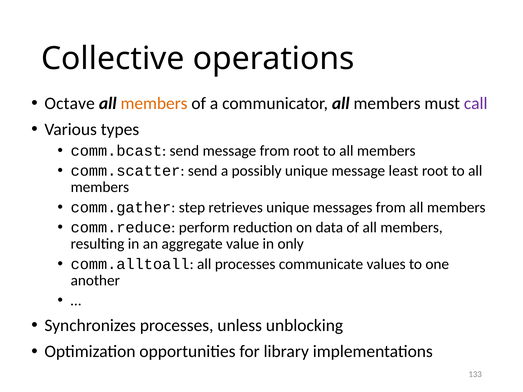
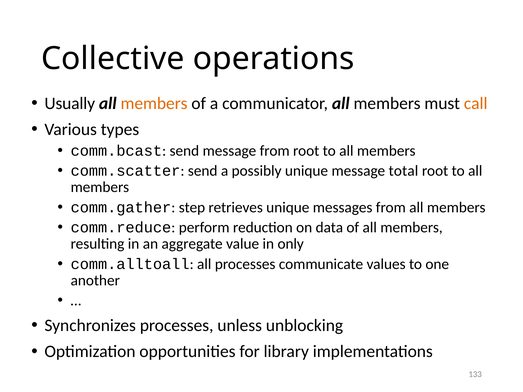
Octave: Octave -> Usually
call colour: purple -> orange
least: least -> total
